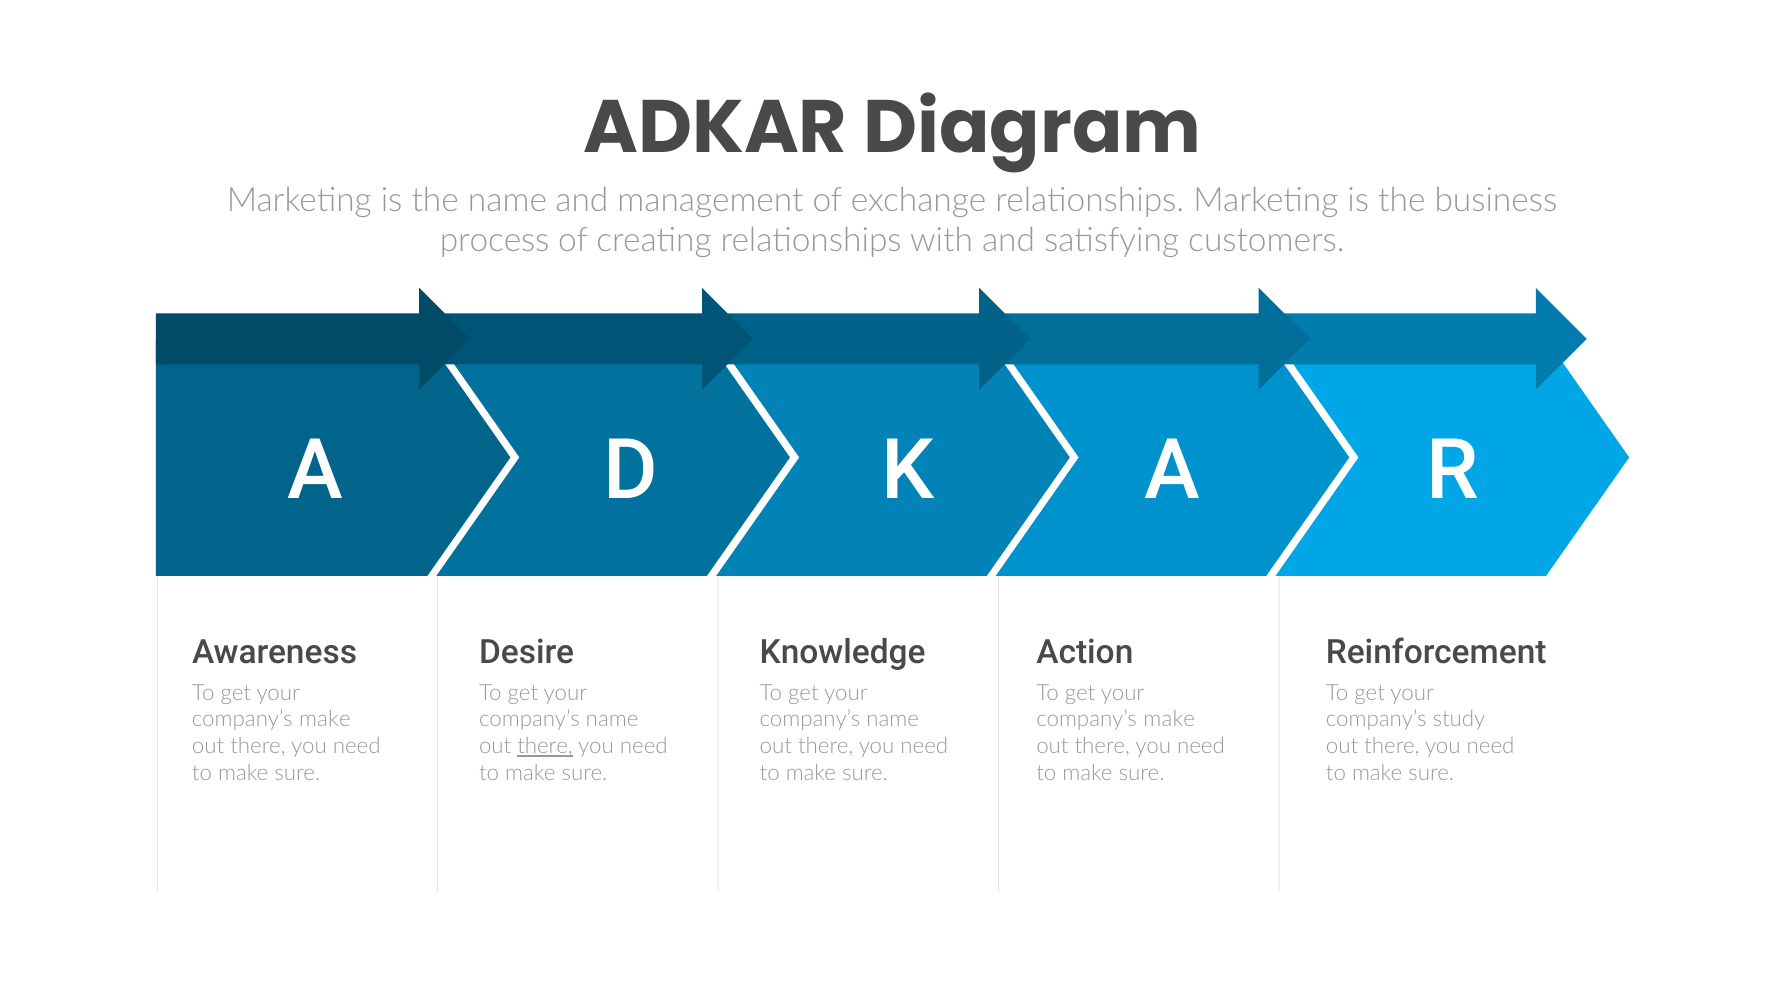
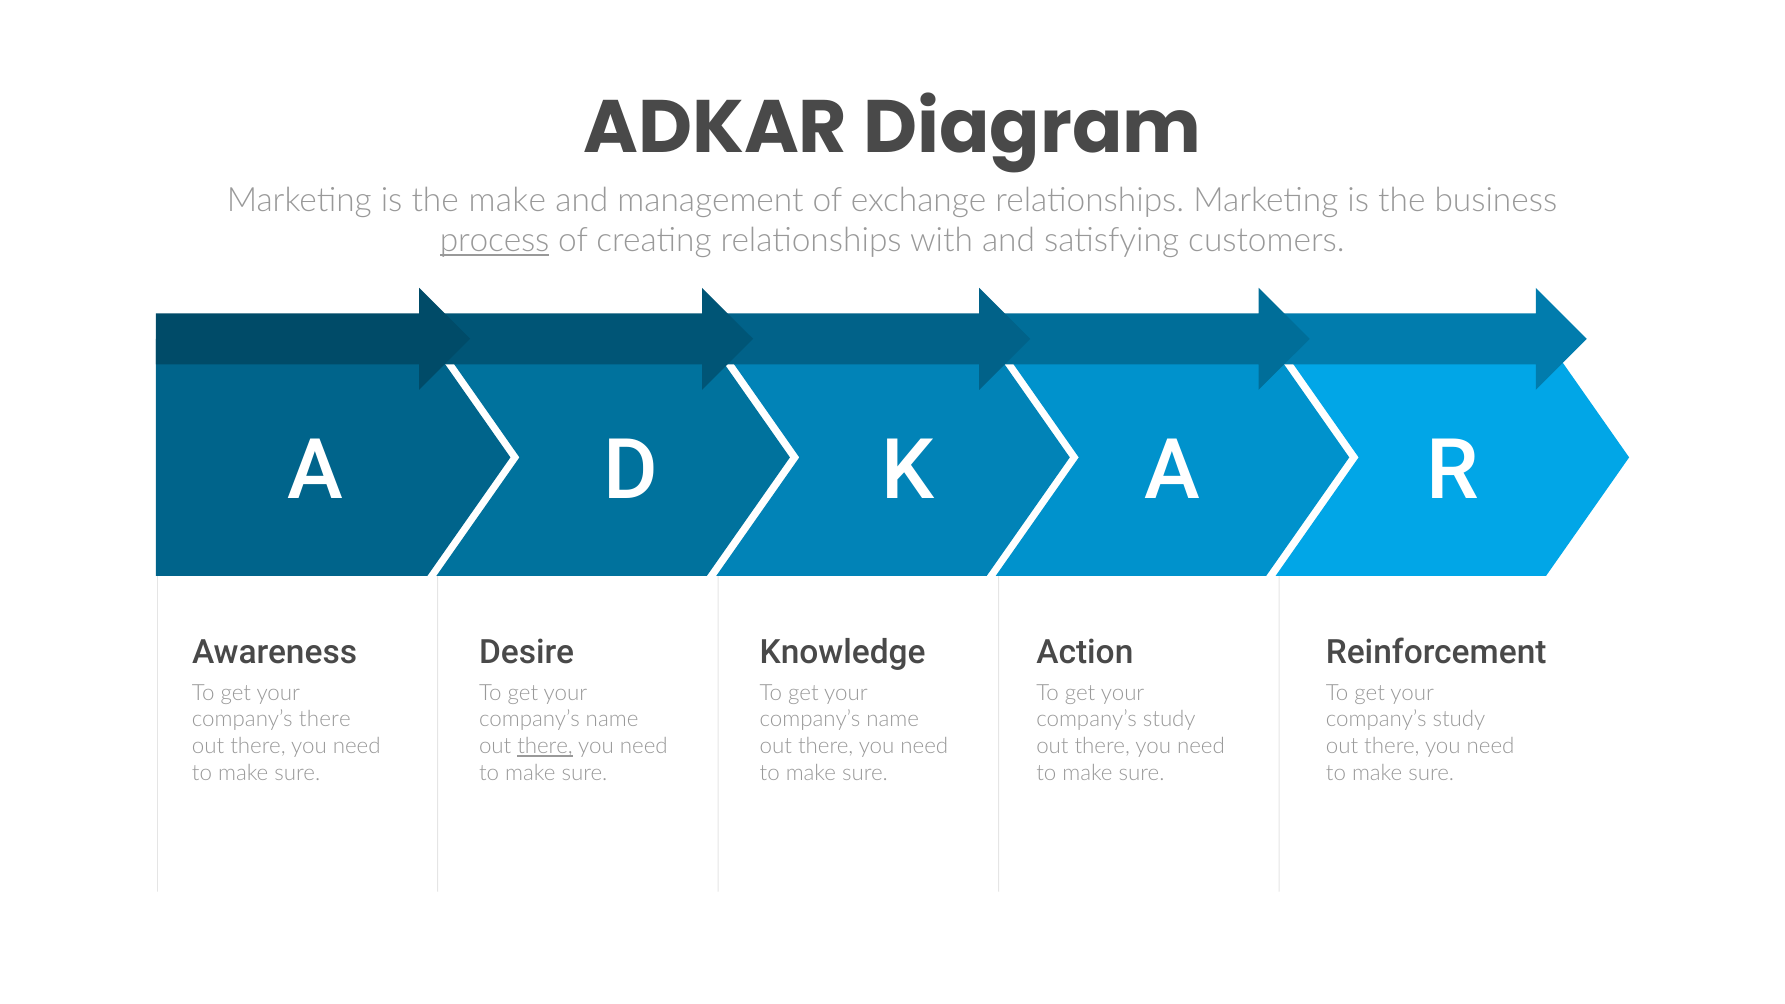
the name: name -> make
process underline: none -> present
make at (325, 720): make -> there
make at (1169, 720): make -> study
